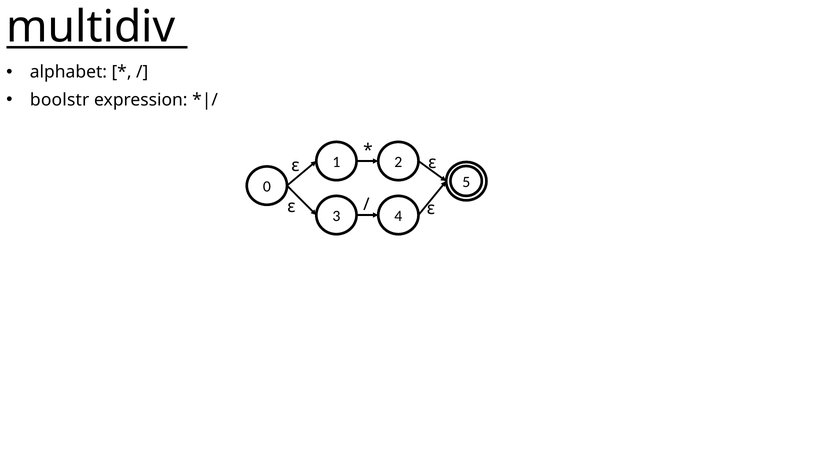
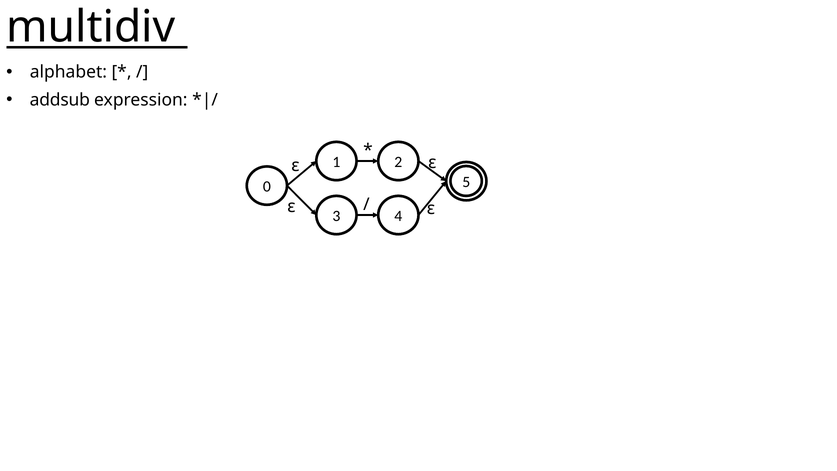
boolstr: boolstr -> addsub
